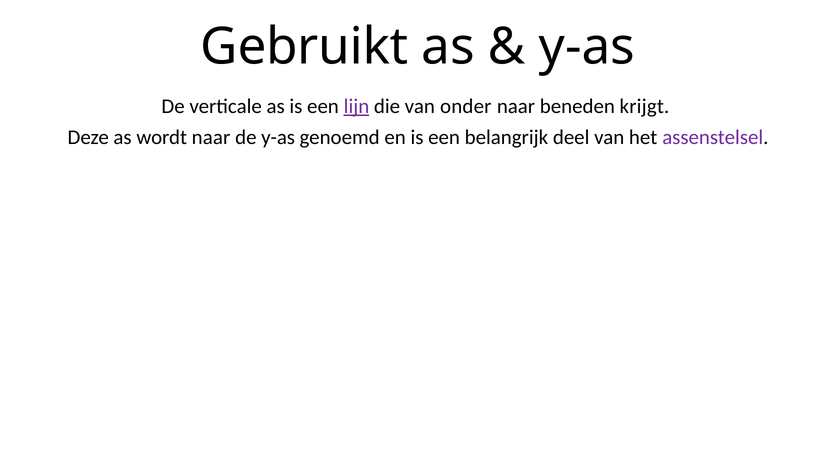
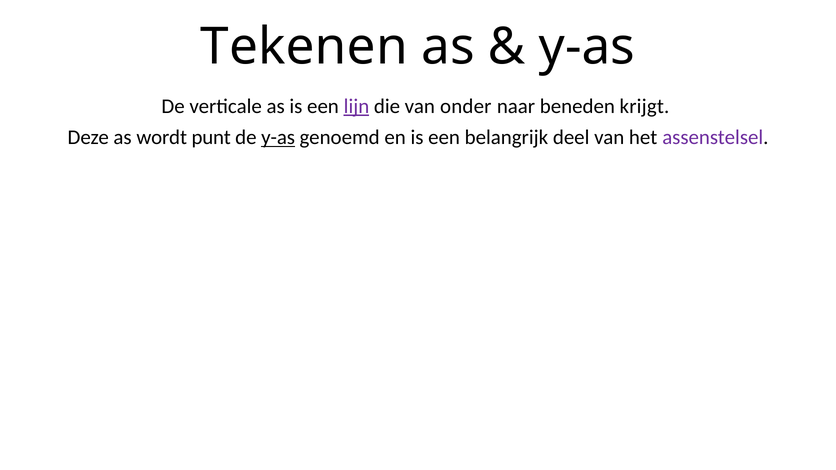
Gebruikt: Gebruikt -> Tekenen
wordt naar: naar -> punt
y-as at (278, 138) underline: none -> present
